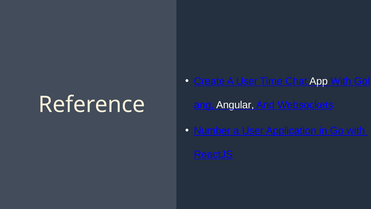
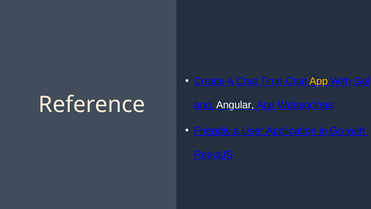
Create A User: User -> Chat
App colour: white -> yellow
Number: Number -> Friendly
